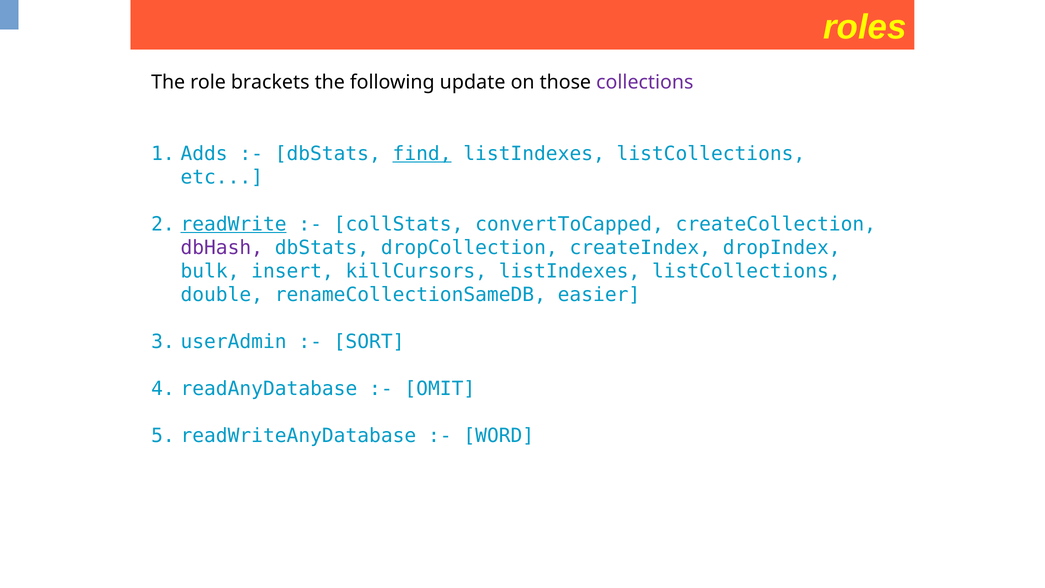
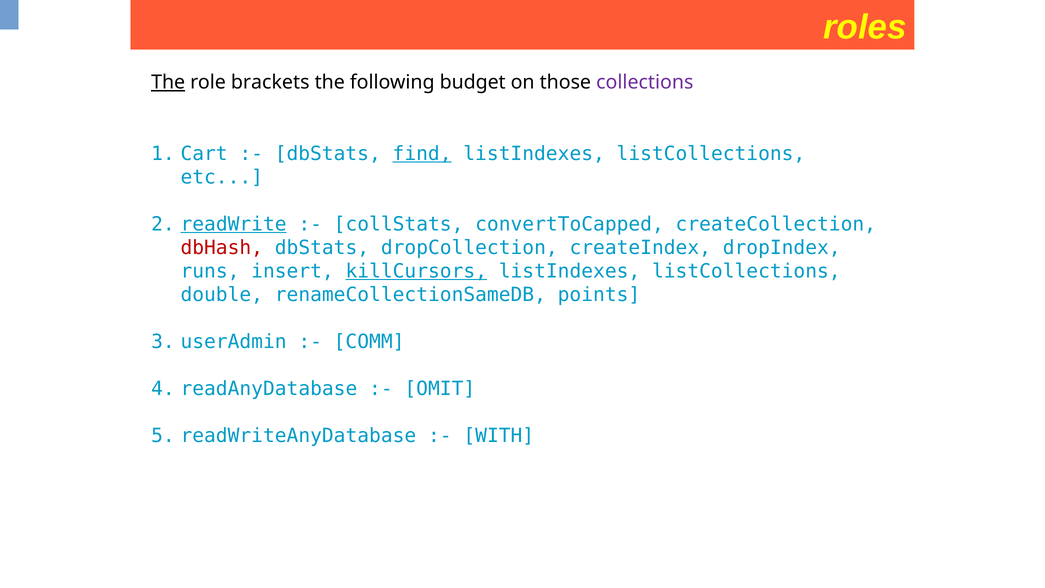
The at (168, 82) underline: none -> present
update: update -> budget
Adds: Adds -> Cart
dbHash colour: purple -> red
bulk: bulk -> runs
killCursors underline: none -> present
easier: easier -> points
SORT: SORT -> COMM
WORD: WORD -> WITH
